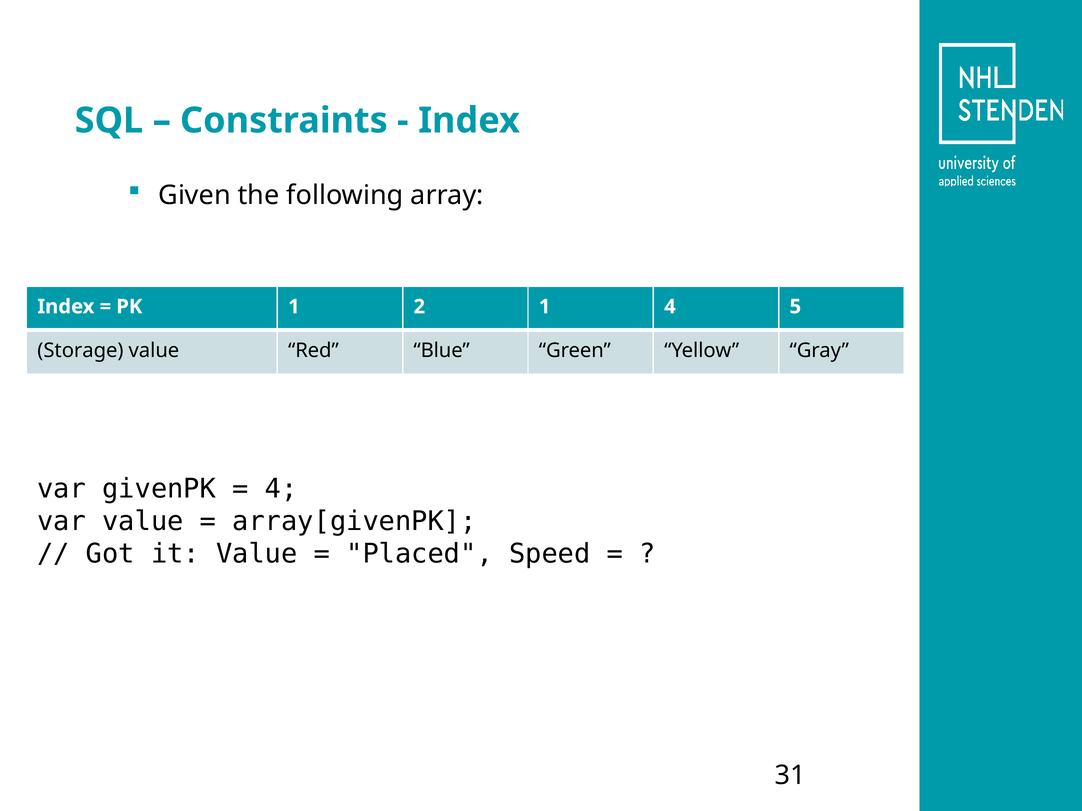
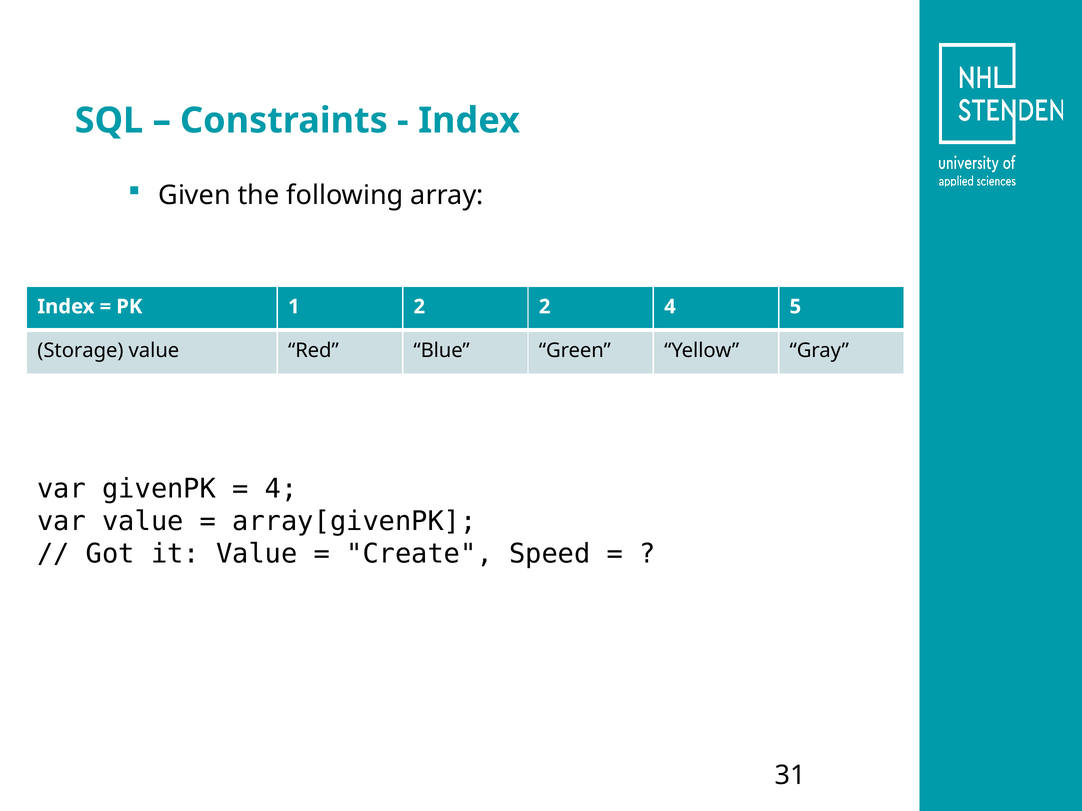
2 1: 1 -> 2
Placed: Placed -> Create
